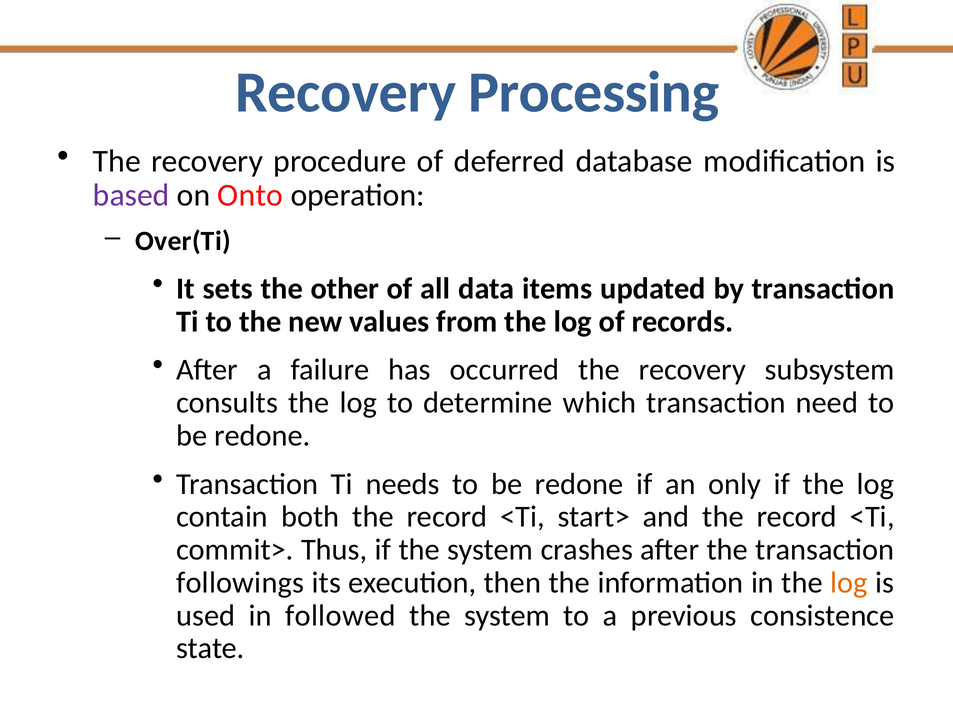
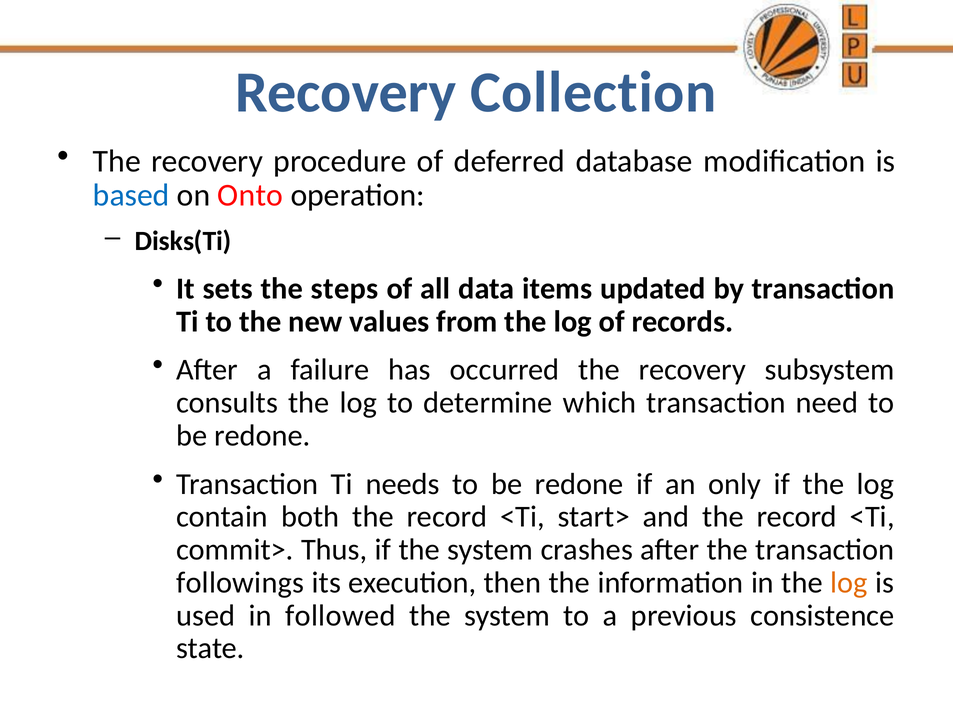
Processing: Processing -> Collection
based colour: purple -> blue
Over(Ti: Over(Ti -> Disks(Ti
other: other -> steps
